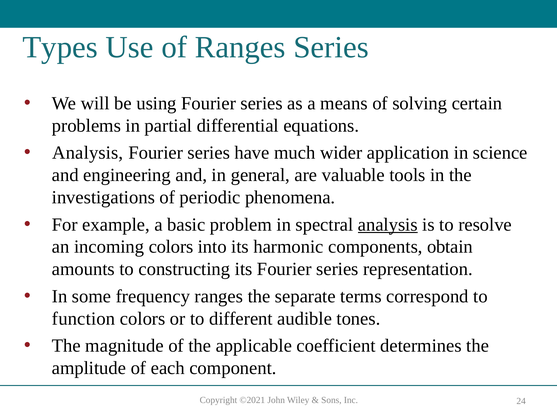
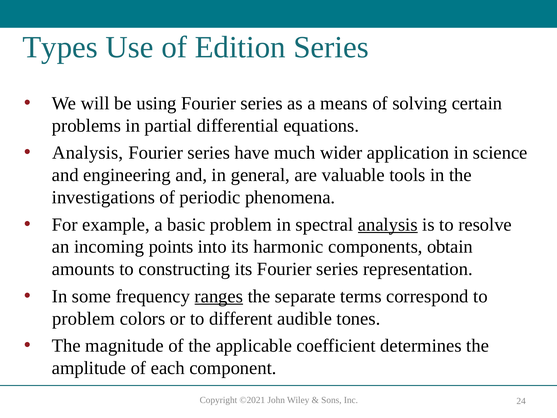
of Ranges: Ranges -> Edition
incoming colors: colors -> points
ranges at (219, 296) underline: none -> present
function at (84, 318): function -> problem
